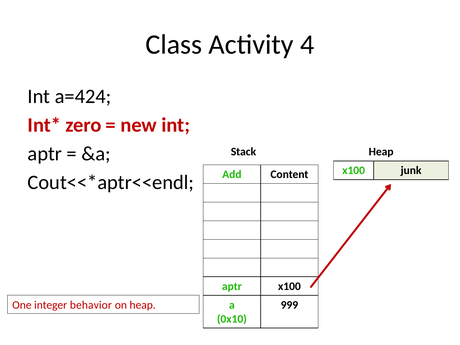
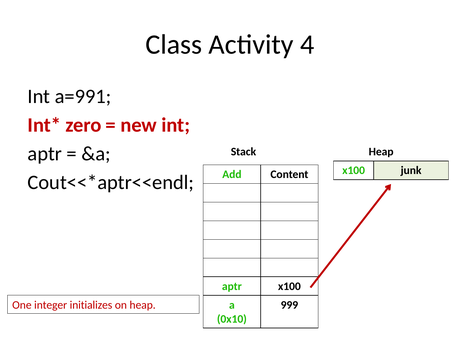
a=424: a=424 -> a=991
behavior: behavior -> initializes
